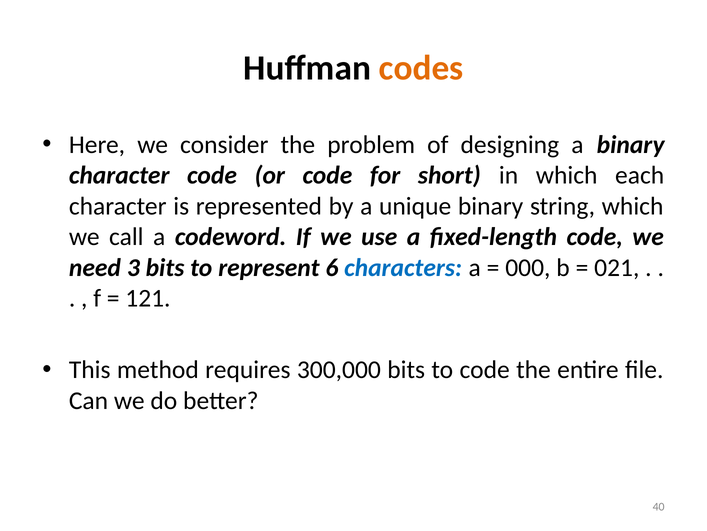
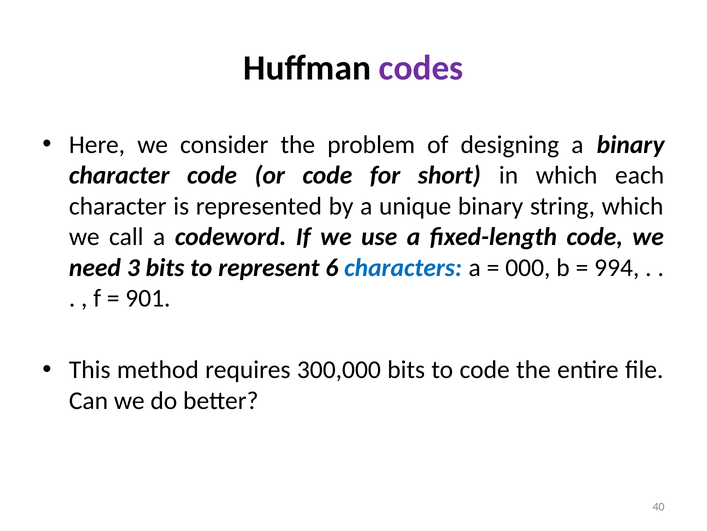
codes colour: orange -> purple
021: 021 -> 994
121: 121 -> 901
